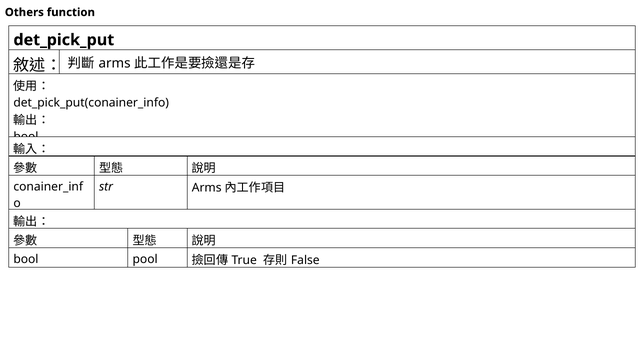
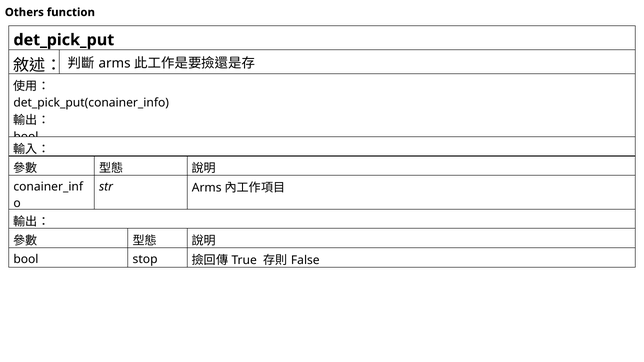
pool: pool -> stop
